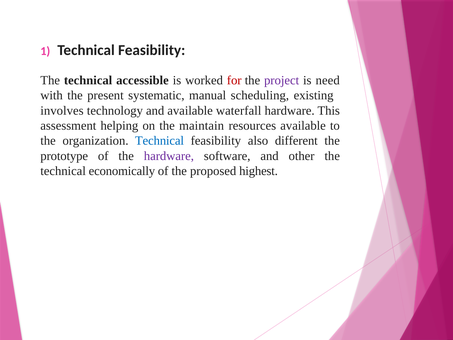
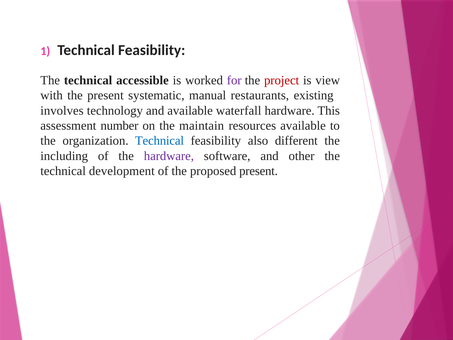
for colour: red -> purple
project colour: purple -> red
need: need -> view
scheduling: scheduling -> restaurants
helping: helping -> number
prototype: prototype -> including
economically: economically -> development
proposed highest: highest -> present
